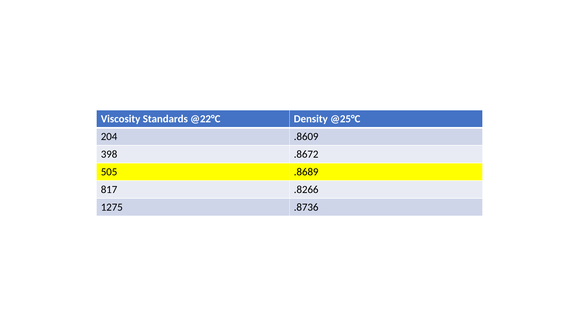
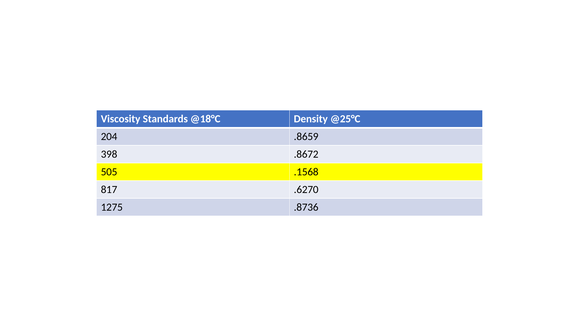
@22°C: @22°C -> @18°C
.8609: .8609 -> .8659
.8689: .8689 -> .1568
.8266: .8266 -> .6270
